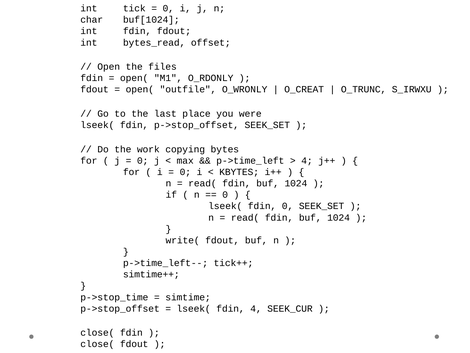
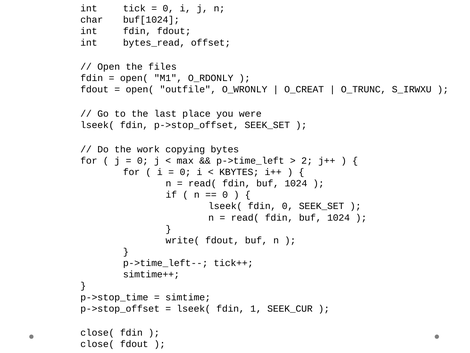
4 at (307, 160): 4 -> 2
fdin 4: 4 -> 1
